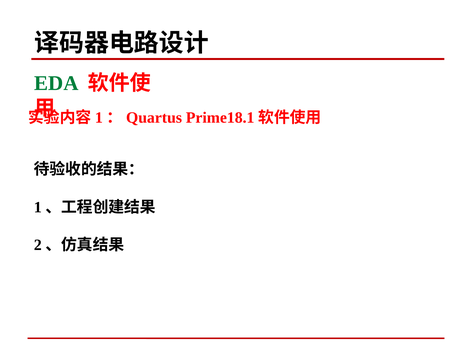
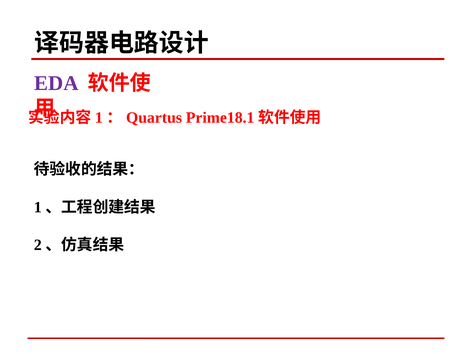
EDA colour: green -> purple
